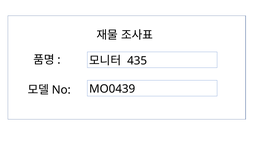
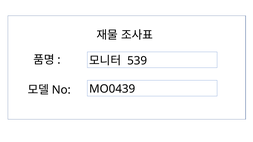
435: 435 -> 539
